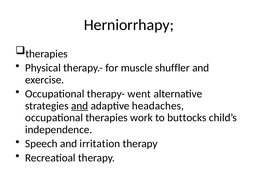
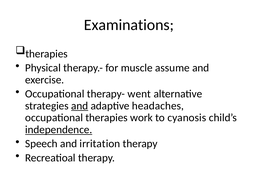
Herniorrhapy: Herniorrhapy -> Examinations
shuffler: shuffler -> assume
buttocks: buttocks -> cyanosis
independence underline: none -> present
